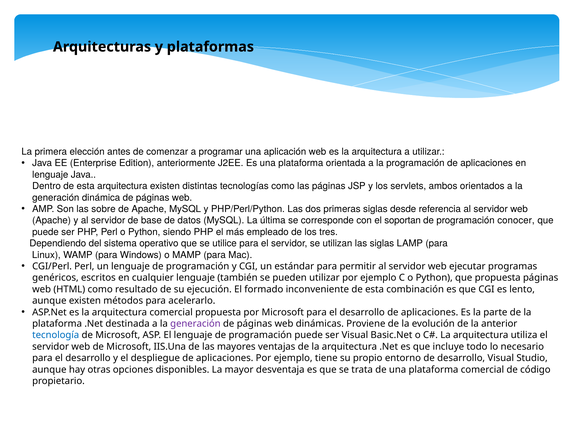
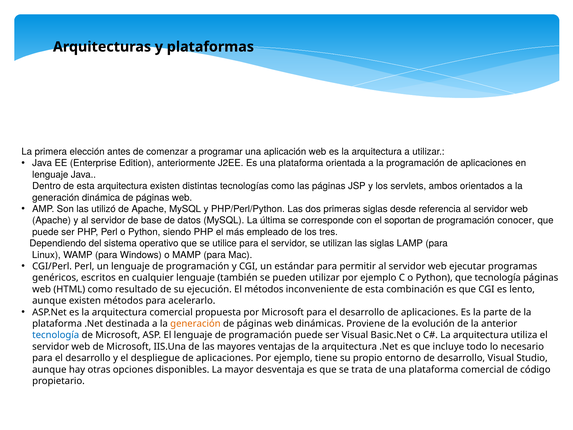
sobre: sobre -> utilizó
que propuesta: propuesta -> tecnología
El formado: formado -> métodos
generación at (195, 324) colour: purple -> orange
